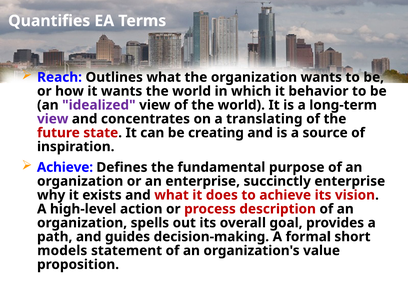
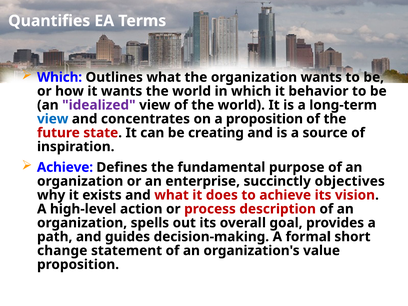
Reach at (60, 77): Reach -> Which
view at (53, 119) colour: purple -> blue
a translating: translating -> proposition
succinctly enterprise: enterprise -> objectives
models: models -> change
